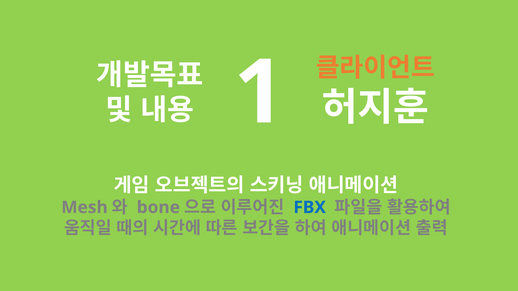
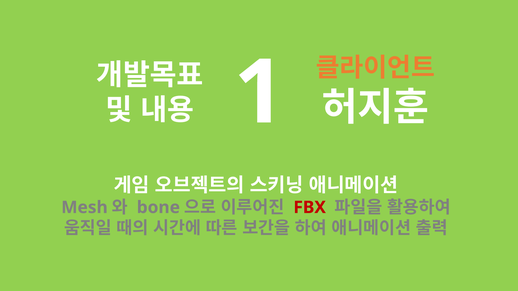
FBX colour: blue -> red
